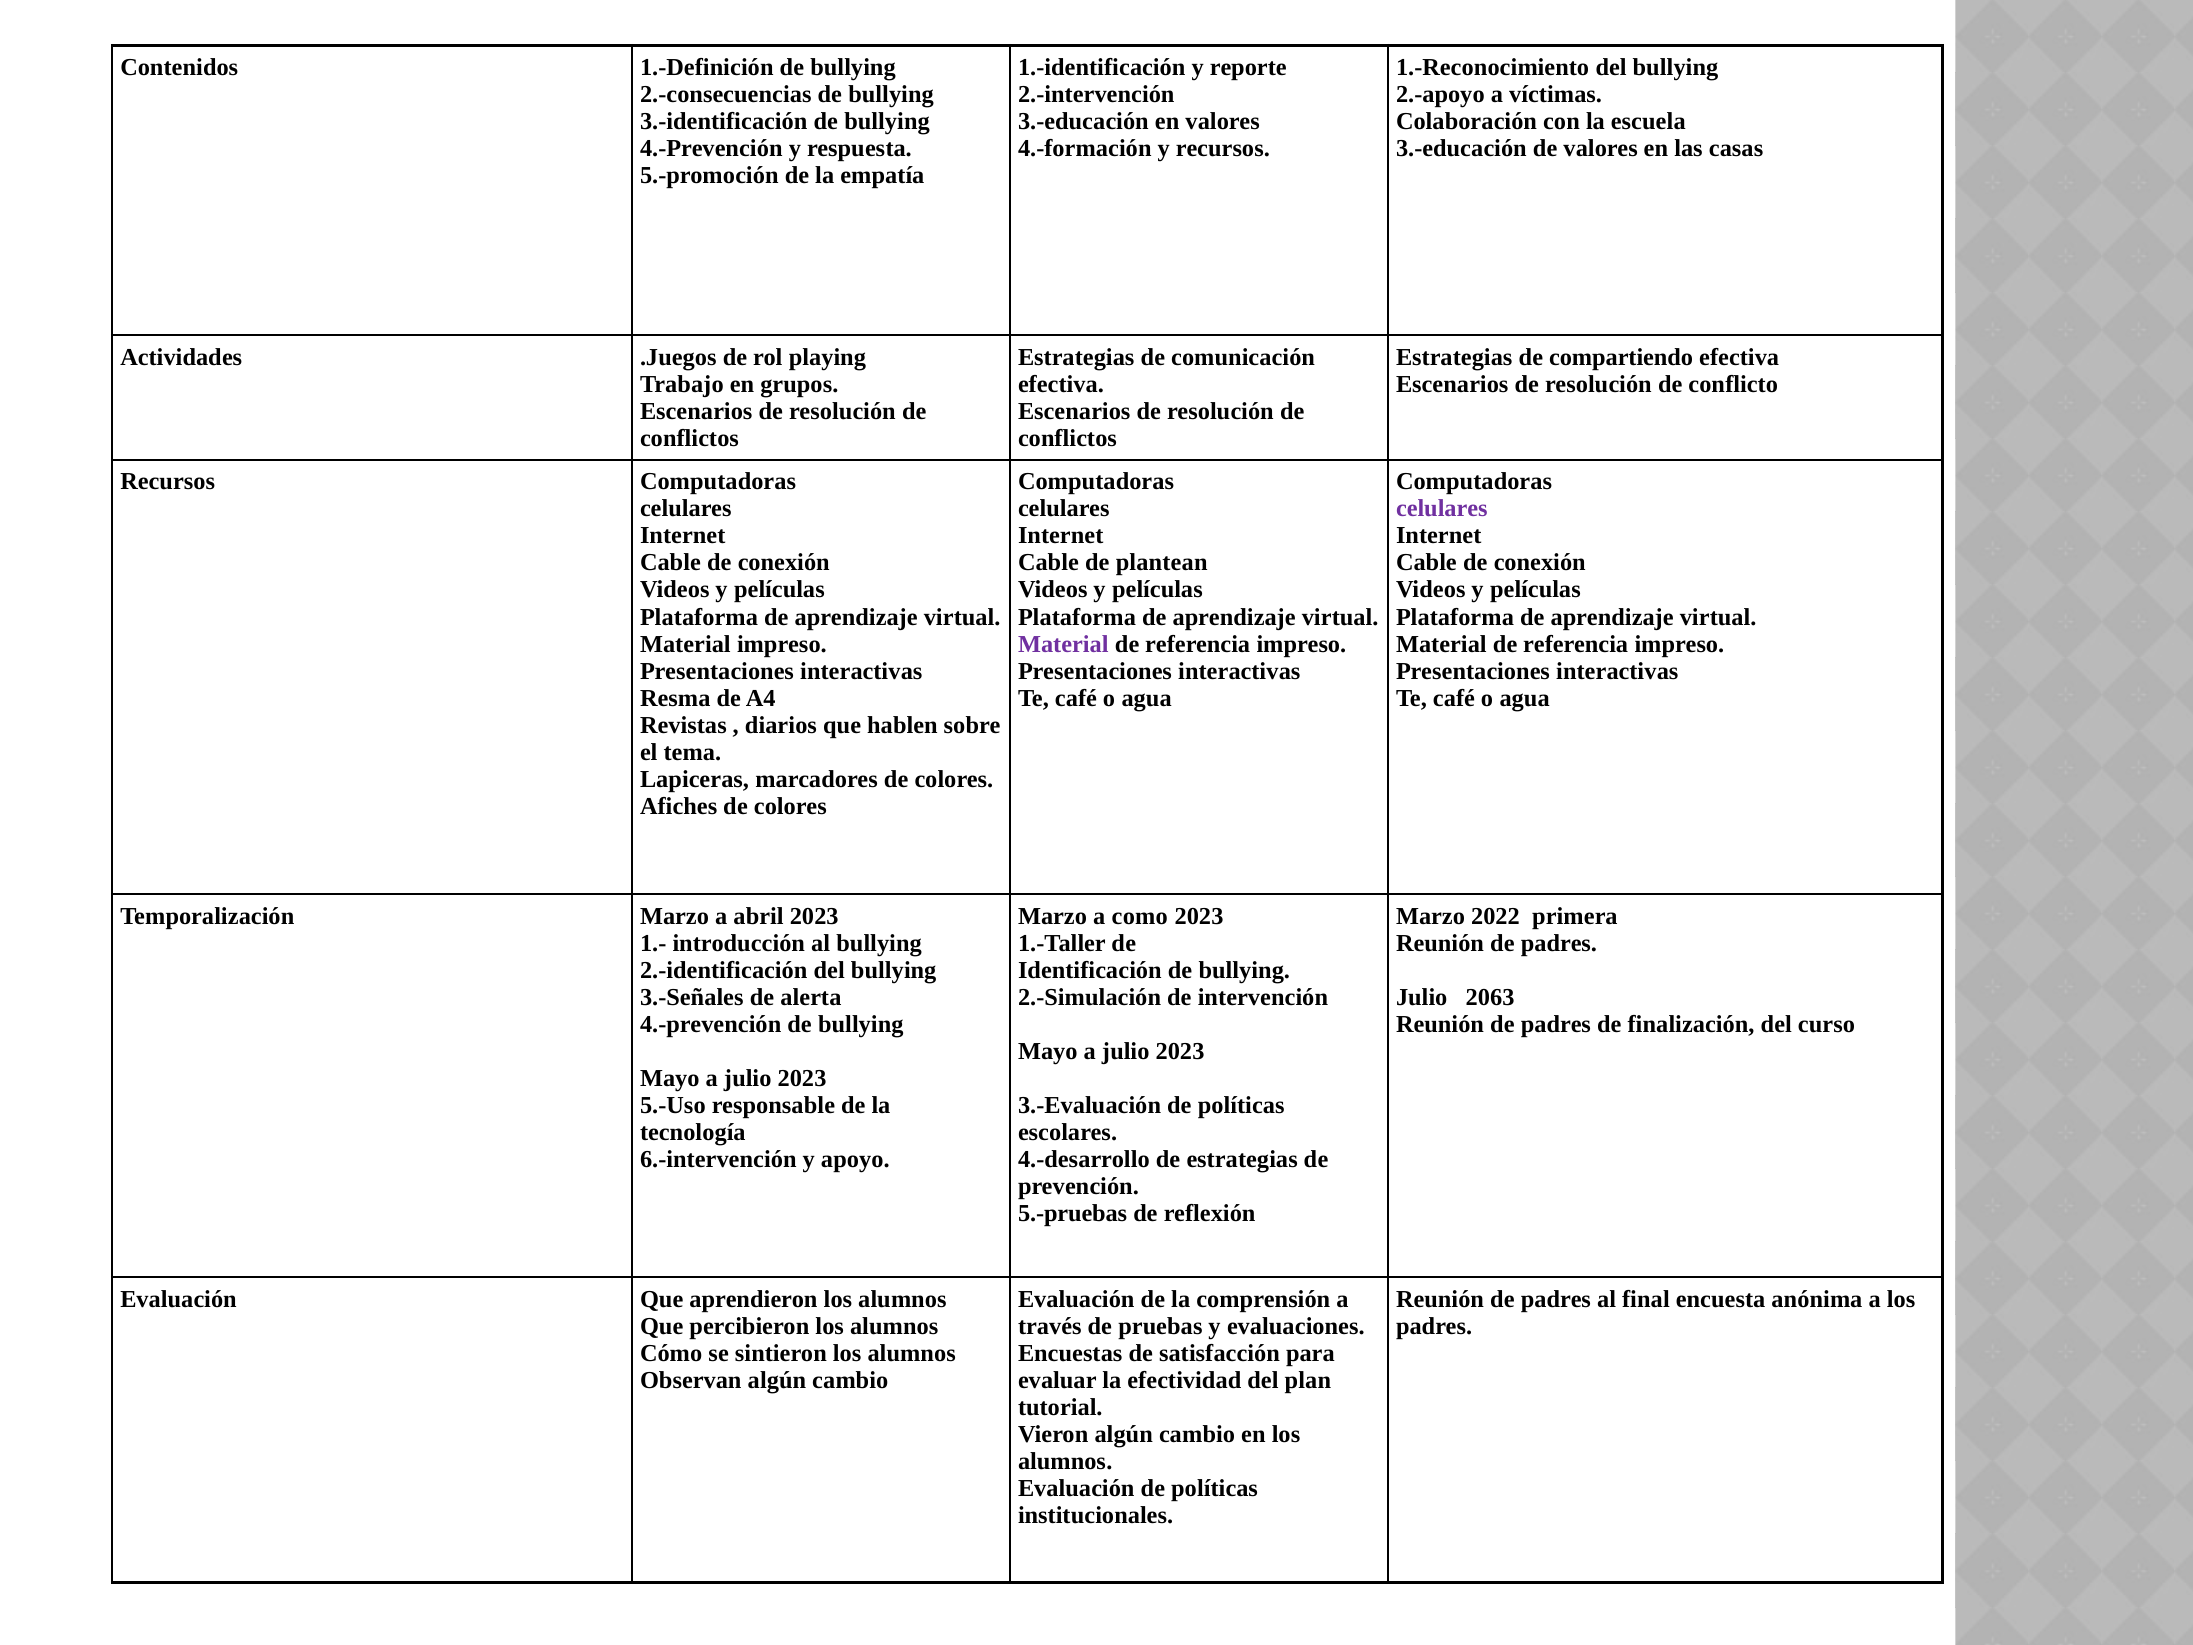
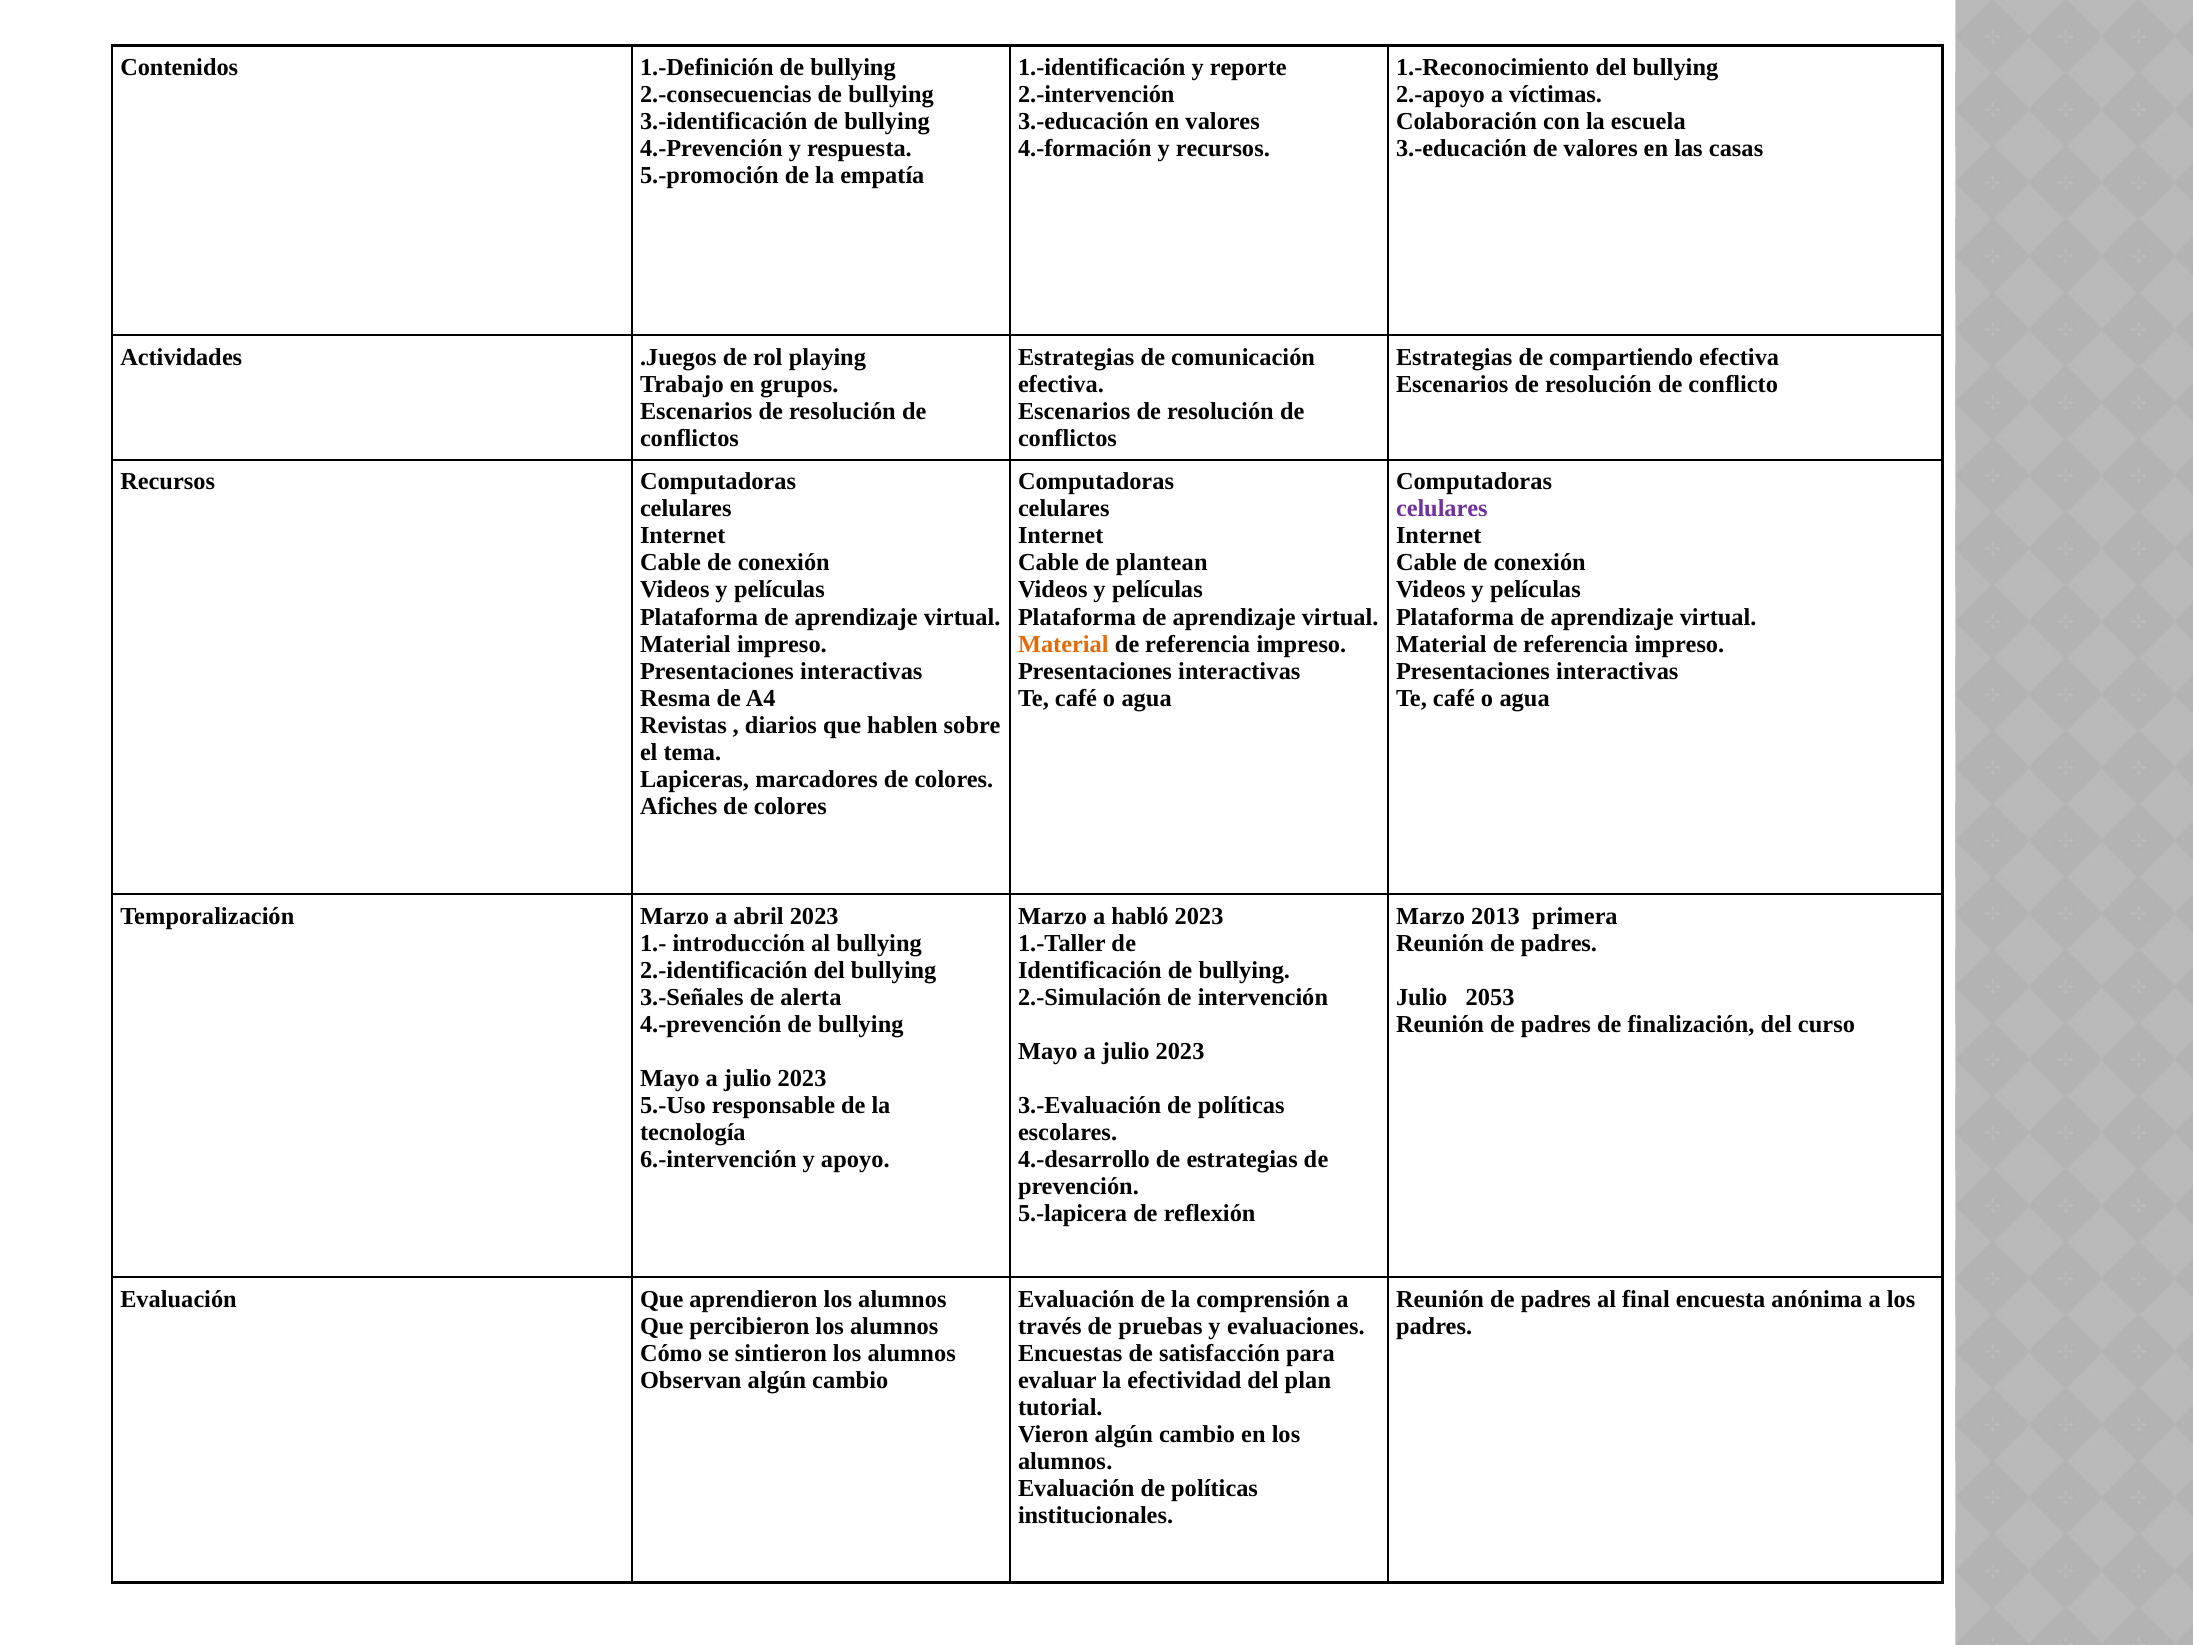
Material at (1063, 644) colour: purple -> orange
como: como -> habló
2022: 2022 -> 2013
2063: 2063 -> 2053
5.-pruebas: 5.-pruebas -> 5.-lapicera
